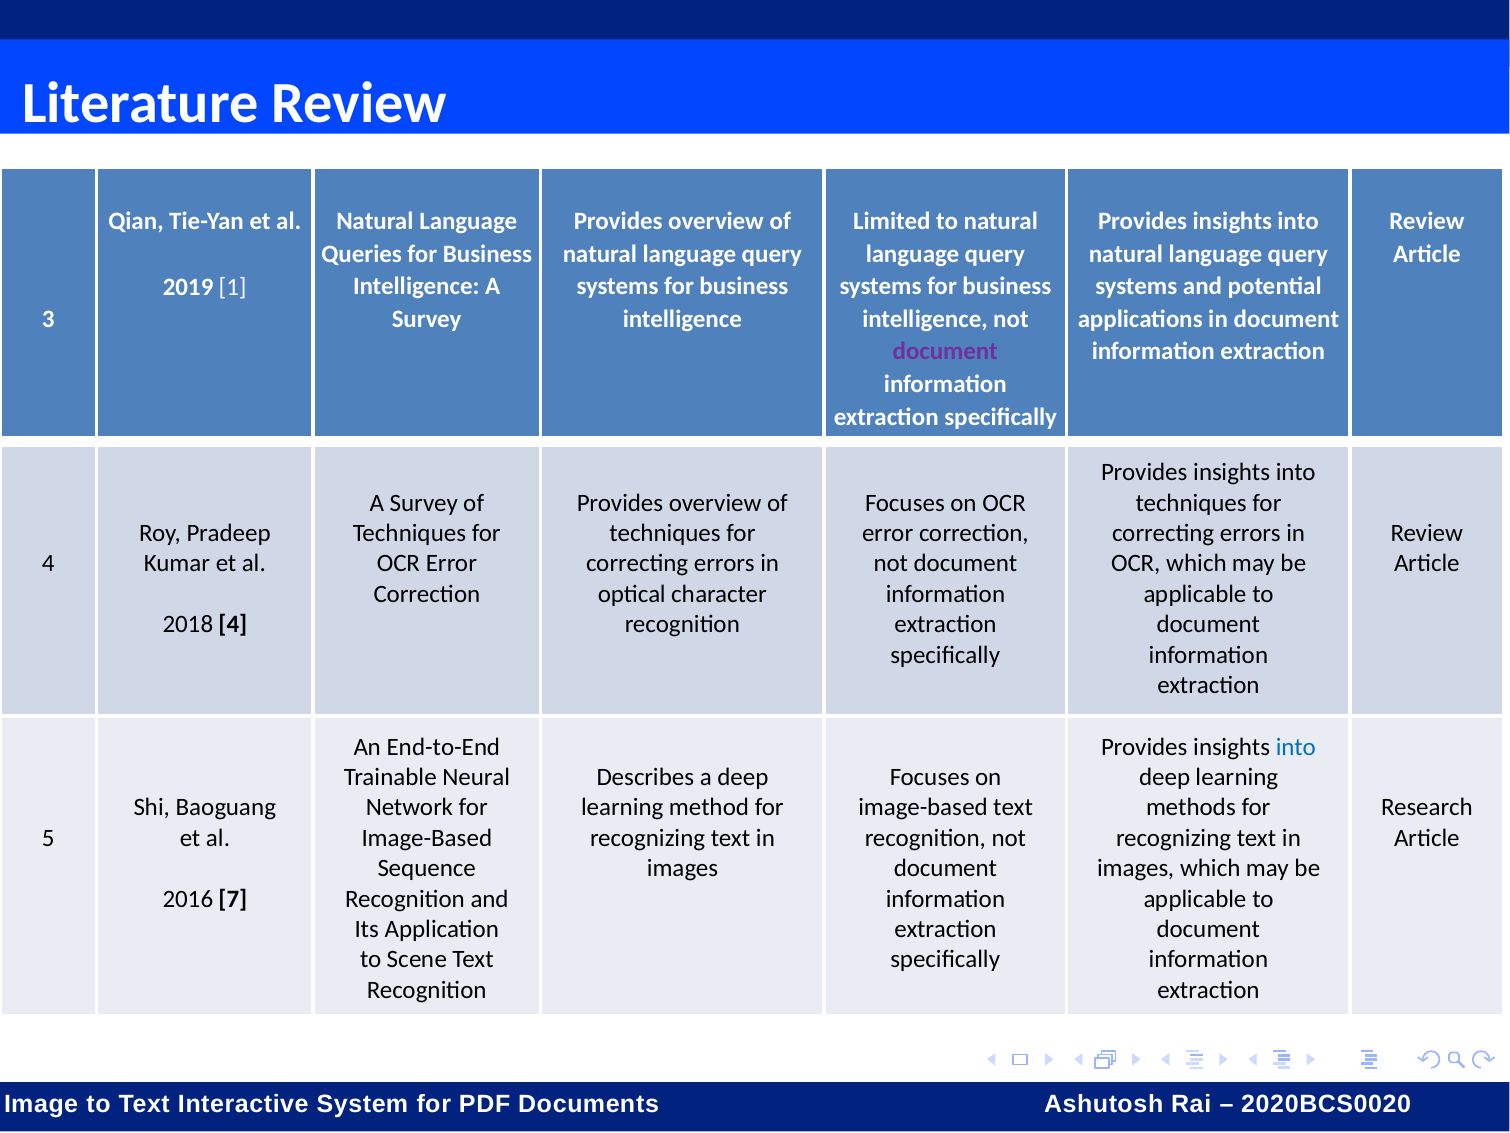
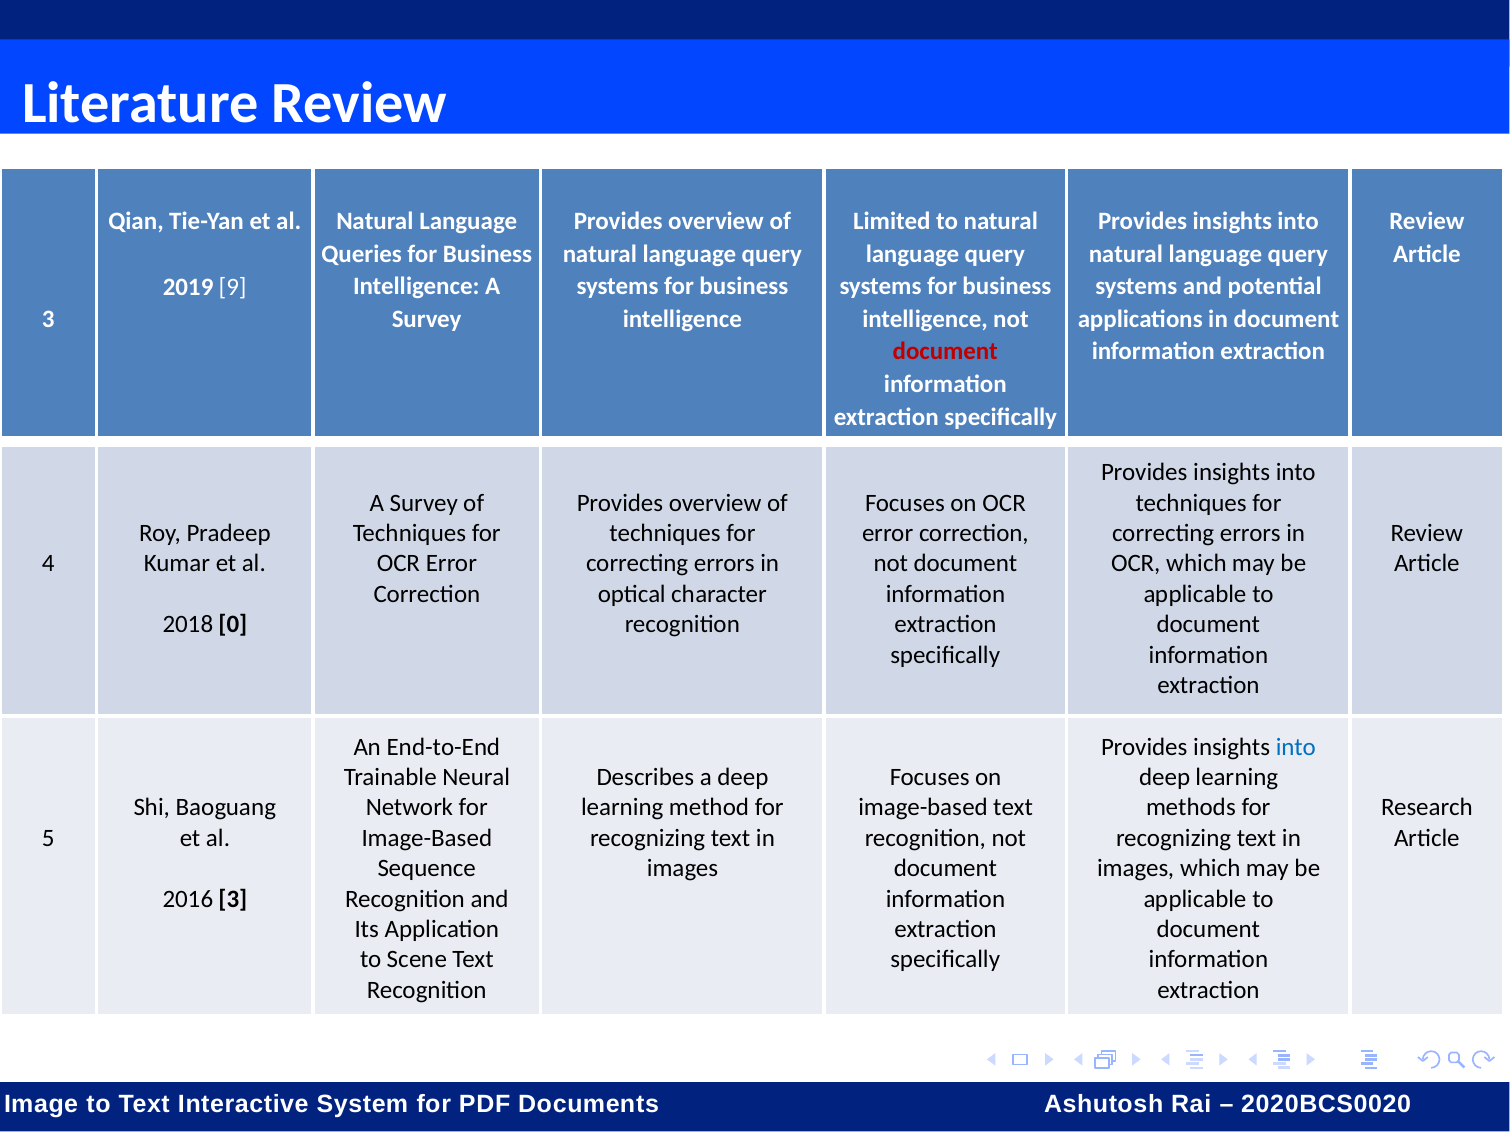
1: 1 -> 9
document at (945, 352) colour: purple -> red
2018 4: 4 -> 0
2016 7: 7 -> 3
